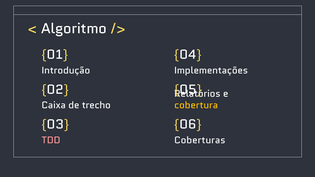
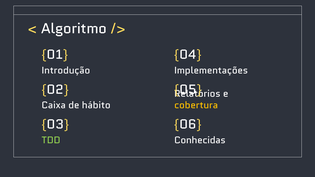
trecho: trecho -> hábito
TDD colour: pink -> light green
Coberturas: Coberturas -> Conhecidas
